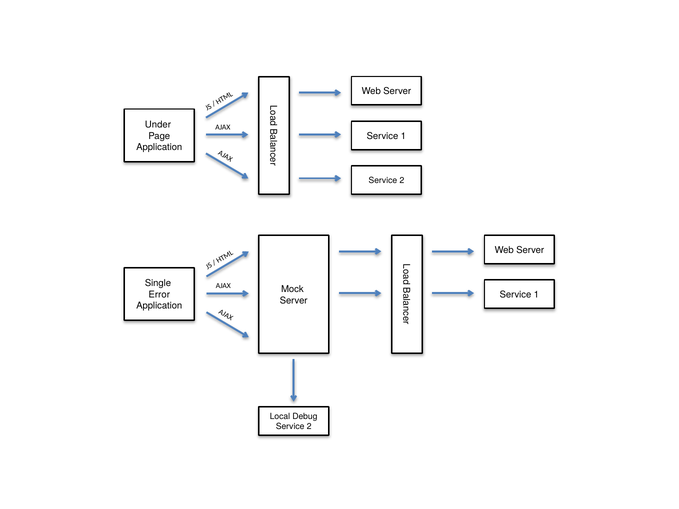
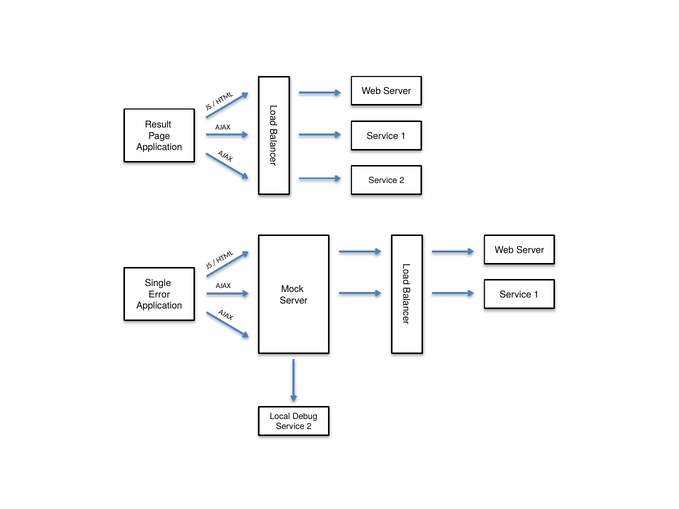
Under: Under -> Result
